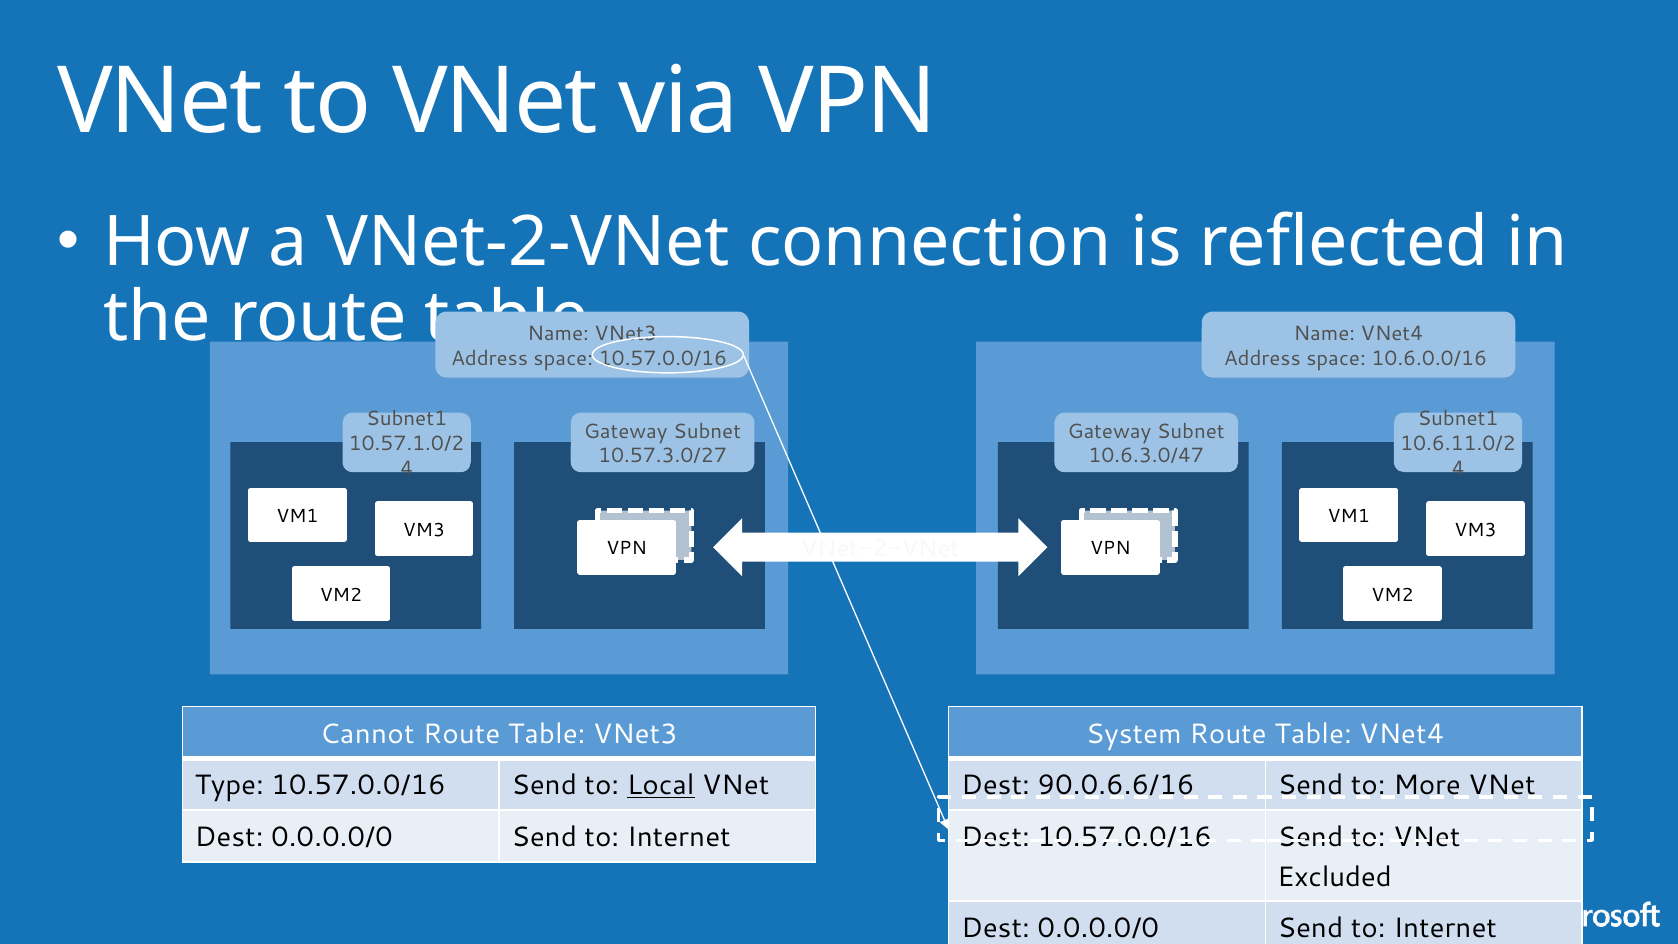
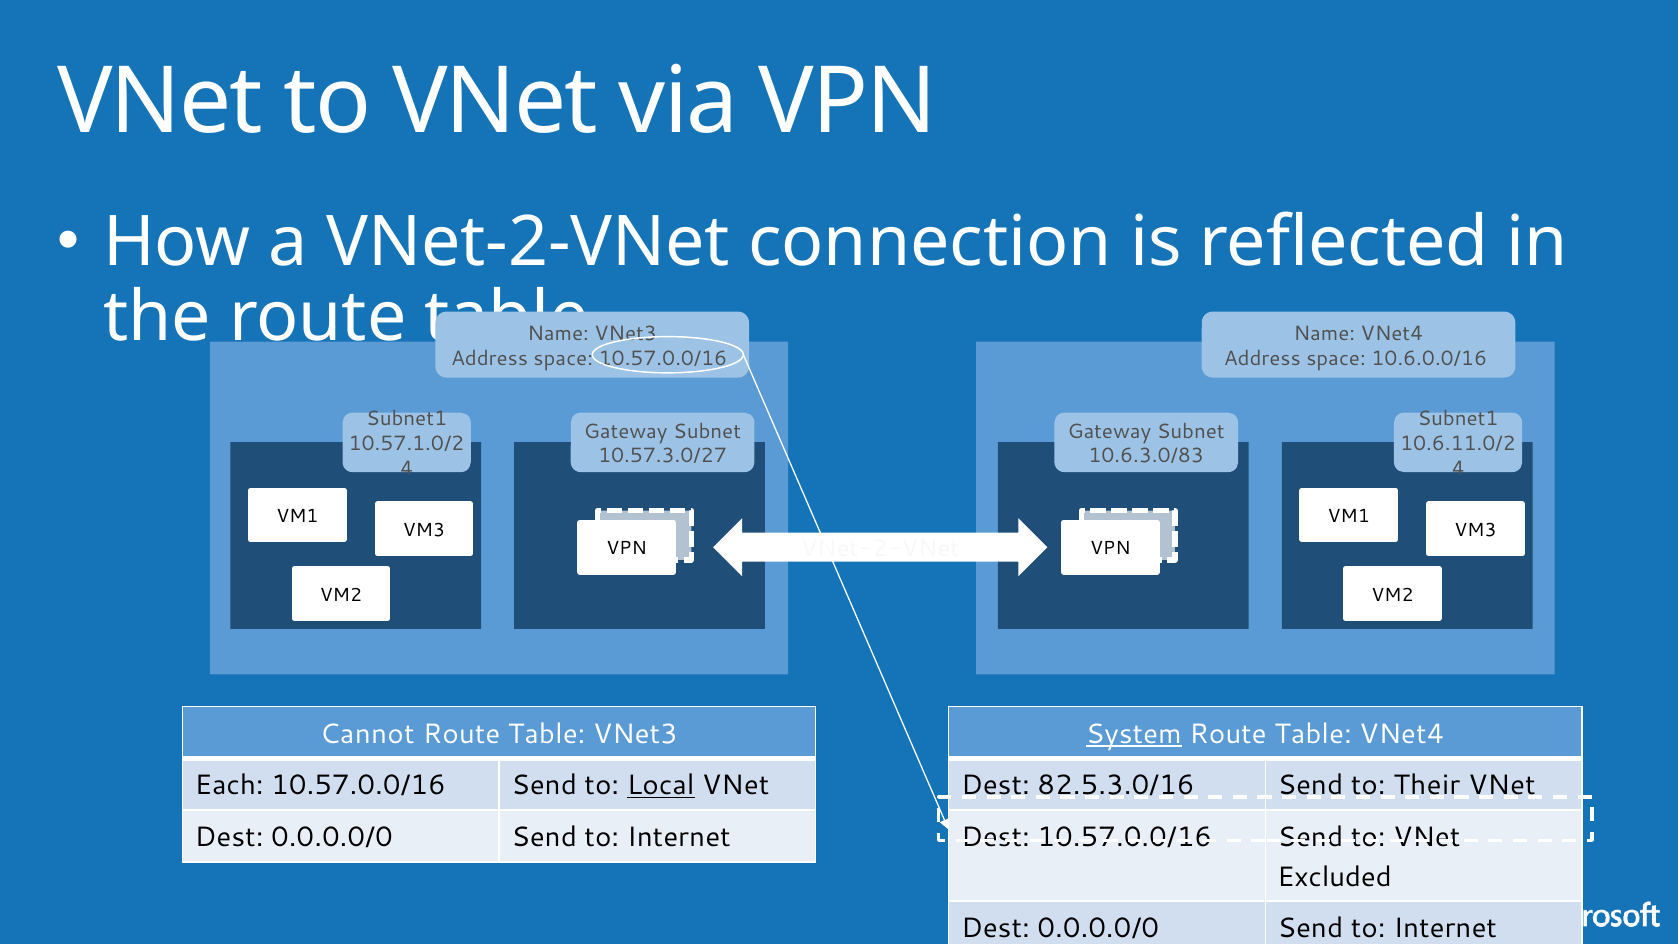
10.6.3.0/47: 10.6.3.0/47 -> 10.6.3.0/83
System underline: none -> present
Type: Type -> Each
90.0.6.6/16: 90.0.6.6/16 -> 82.5.3.0/16
More: More -> Their
